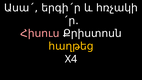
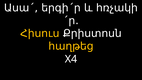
Հիսուս colour: pink -> yellow
